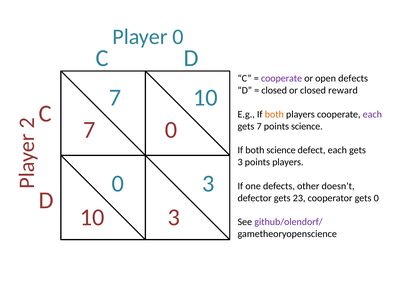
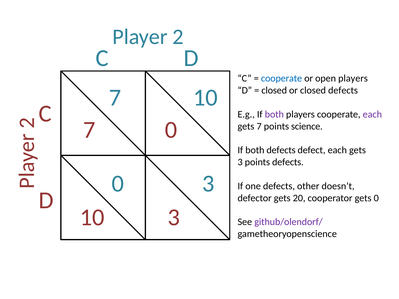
Player 0: 0 -> 2
cooperate at (282, 78) colour: purple -> blue
open defects: defects -> players
closed reward: reward -> defects
both at (274, 114) colour: orange -> purple
both science: science -> defects
points players: players -> defects
23: 23 -> 20
